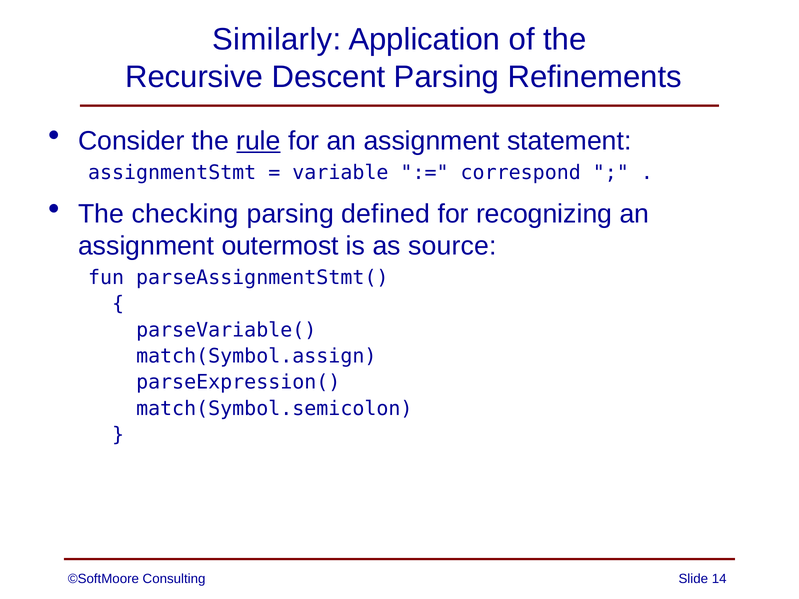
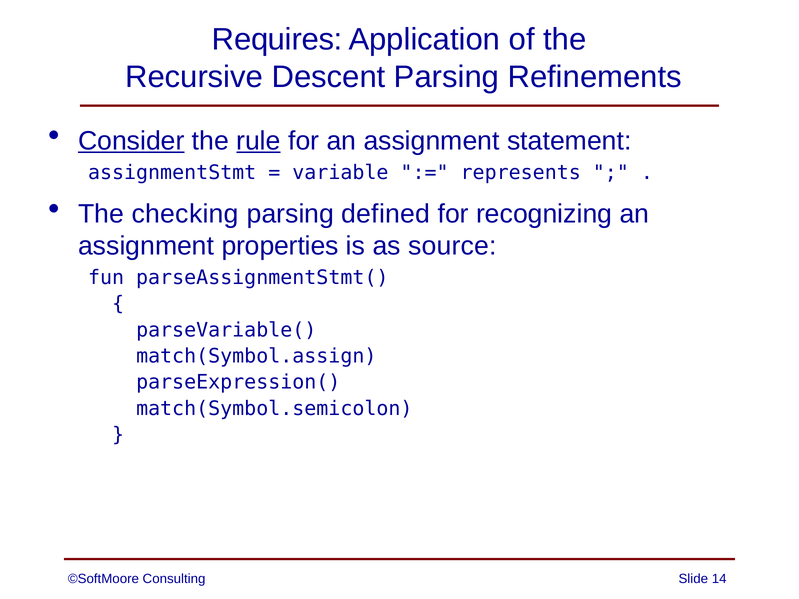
Similarly: Similarly -> Requires
Consider underline: none -> present
correspond: correspond -> represents
outermost: outermost -> properties
